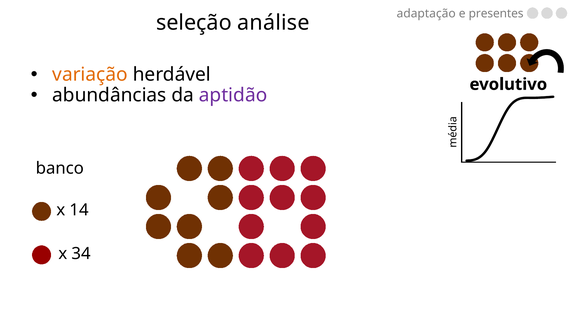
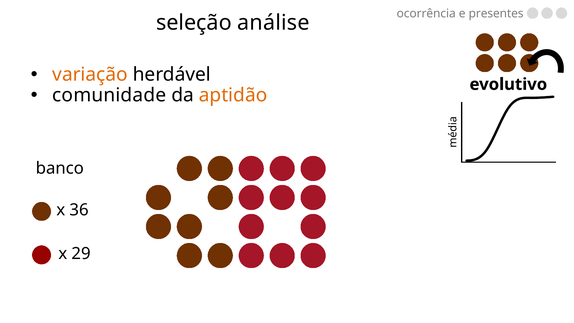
adaptação: adaptação -> ocorrência
abundâncias: abundâncias -> comunidade
aptidão colour: purple -> orange
14: 14 -> 36
34: 34 -> 29
